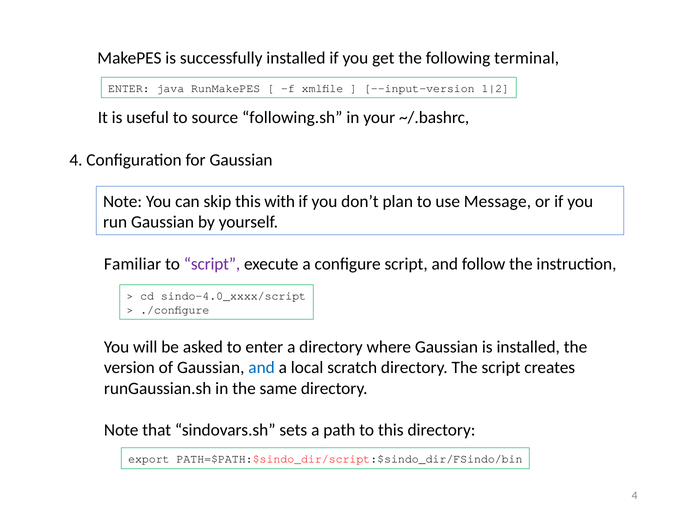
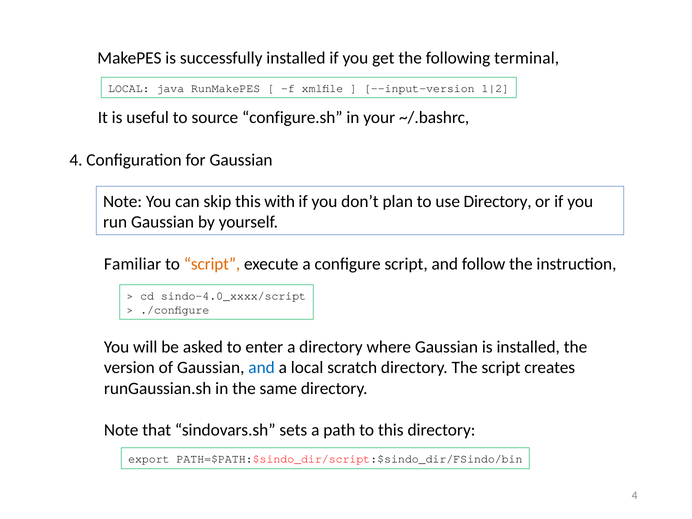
ENTER at (129, 89): ENTER -> LOCAL
following.sh: following.sh -> configure.sh
use Message: Message -> Directory
script at (212, 264) colour: purple -> orange
